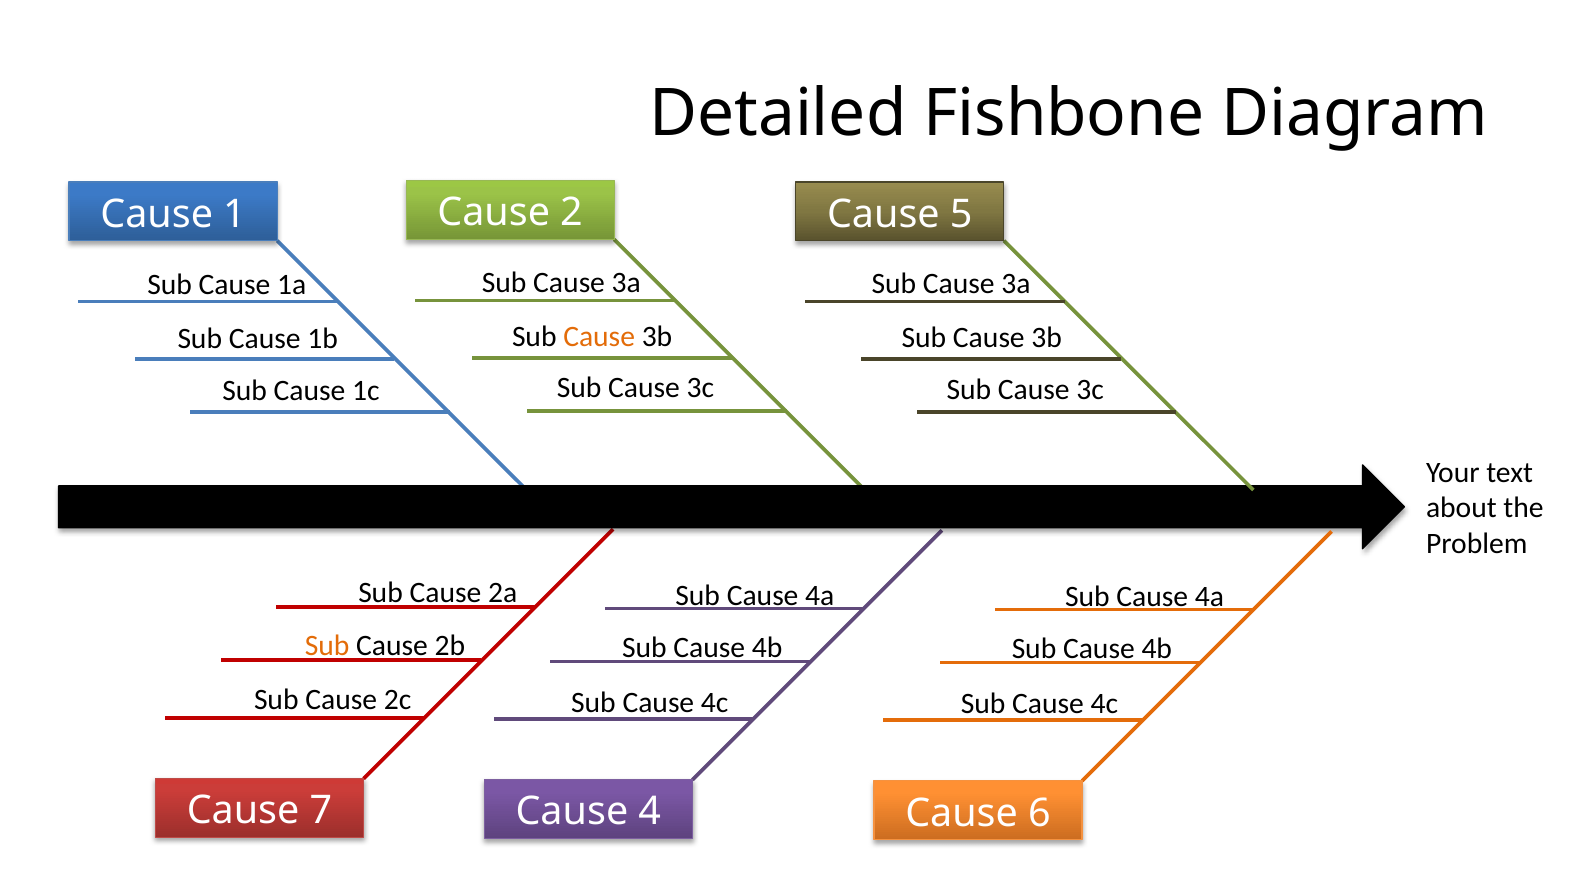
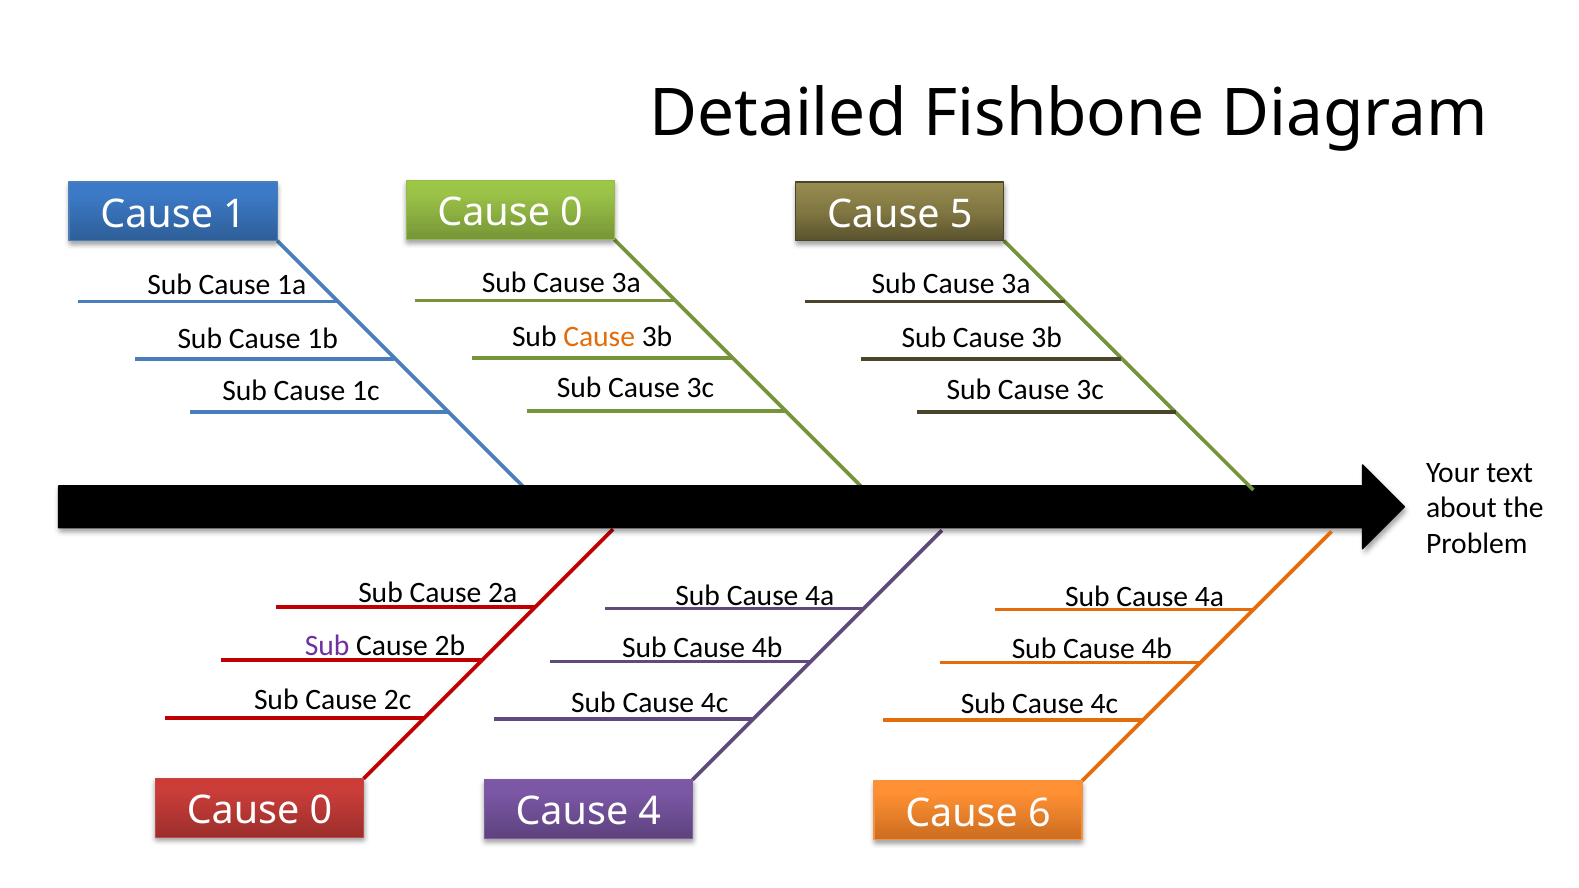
2 at (571, 213): 2 -> 0
Sub at (327, 645) colour: orange -> purple
7 at (321, 811): 7 -> 0
